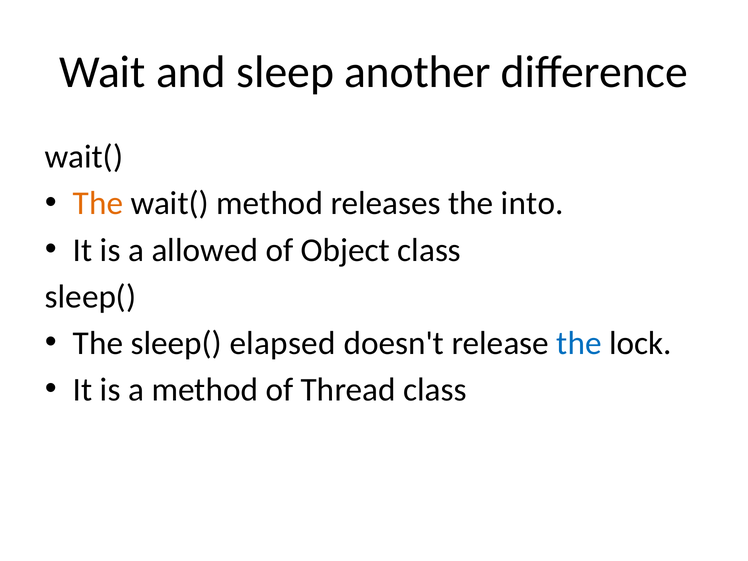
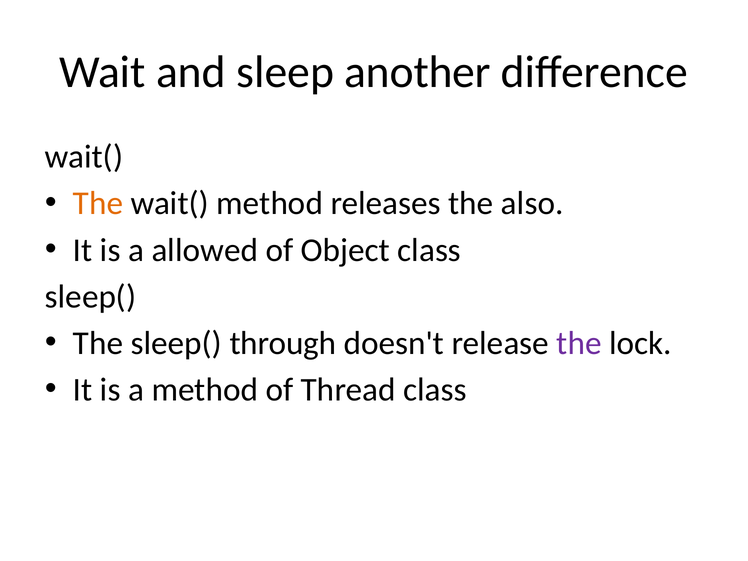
into: into -> also
elapsed: elapsed -> through
the at (579, 343) colour: blue -> purple
